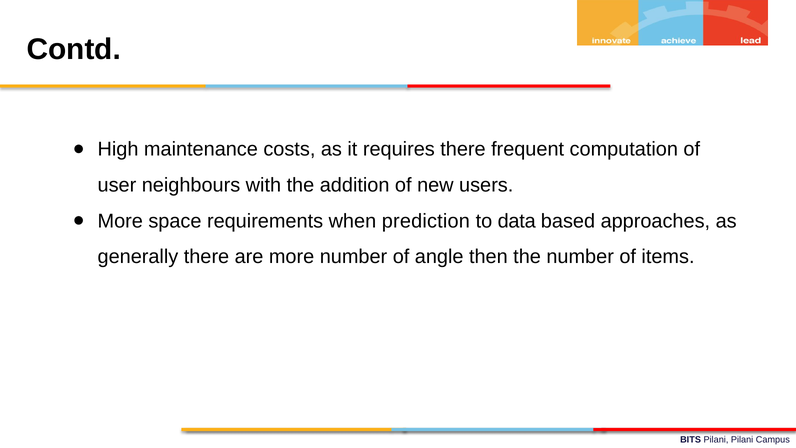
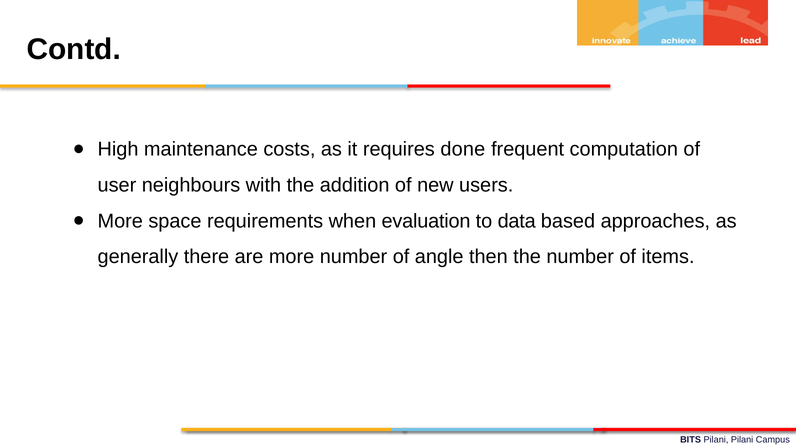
requires there: there -> done
prediction: prediction -> evaluation
